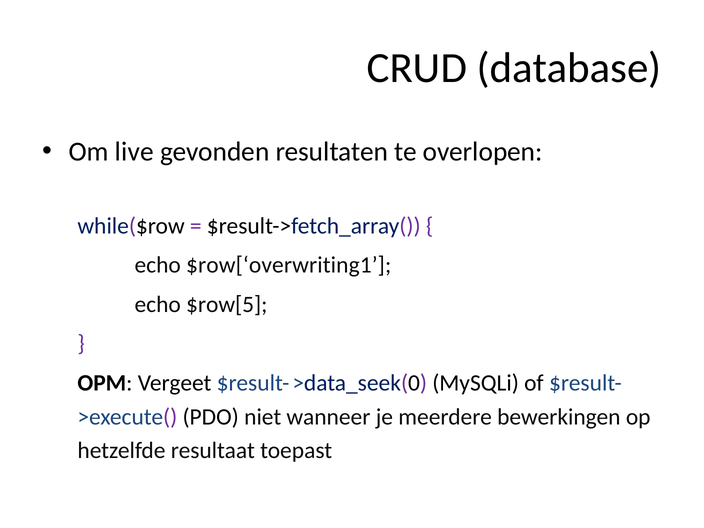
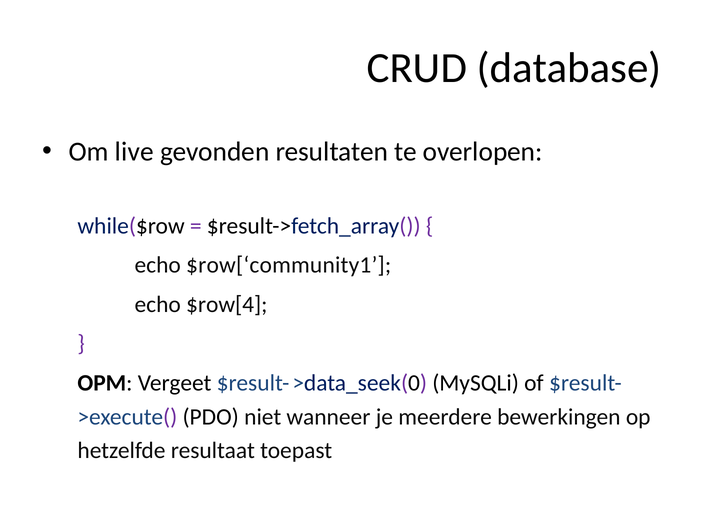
$row[‘overwriting1: $row[‘overwriting1 -> $row[‘community1
$row[5: $row[5 -> $row[4
